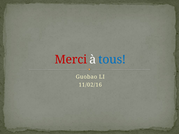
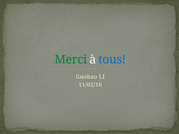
Merci colour: red -> green
